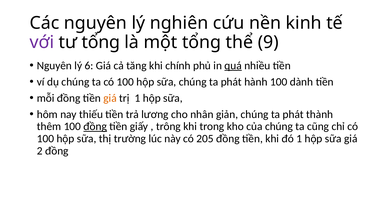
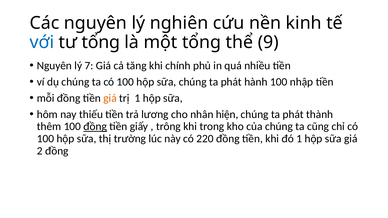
với colour: purple -> blue
6: 6 -> 7
quá underline: present -> none
dành: dành -> nhập
giản: giản -> hiện
205: 205 -> 220
